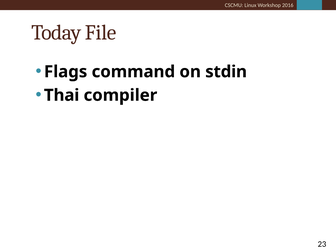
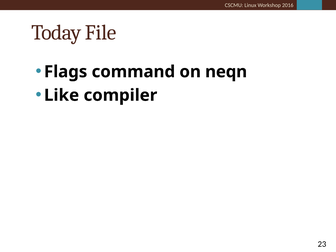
stdin: stdin -> neqn
Thai: Thai -> Like
